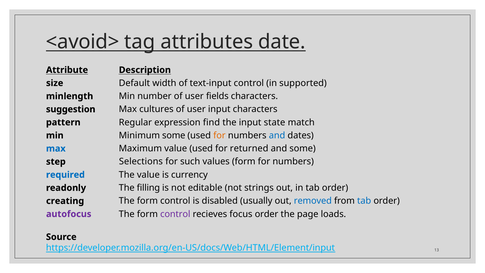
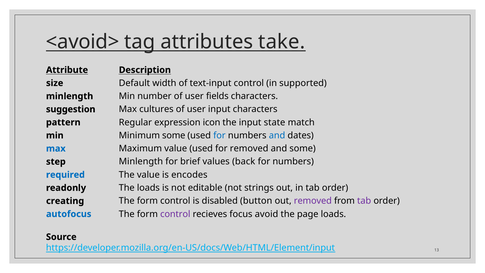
date: date -> take
find: find -> icon
for at (219, 135) colour: orange -> blue
for returned: returned -> removed
step Selections: Selections -> Minlength
such: such -> brief
values form: form -> back
currency: currency -> encodes
The filling: filling -> loads
usually: usually -> button
removed at (313, 201) colour: blue -> purple
tab at (364, 201) colour: blue -> purple
autofocus colour: purple -> blue
focus order: order -> avoid
